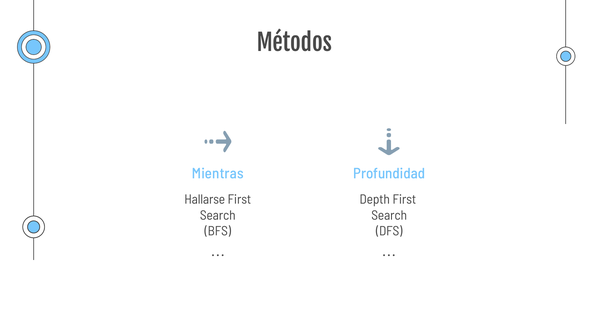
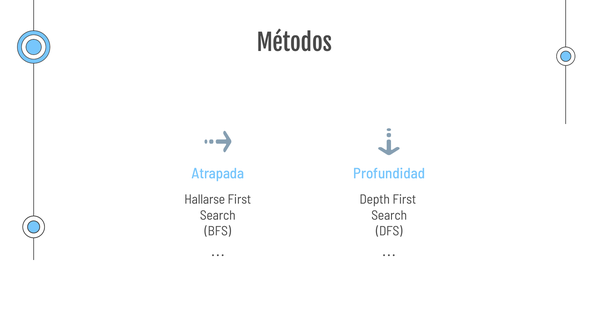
Mientras: Mientras -> Atrapada
